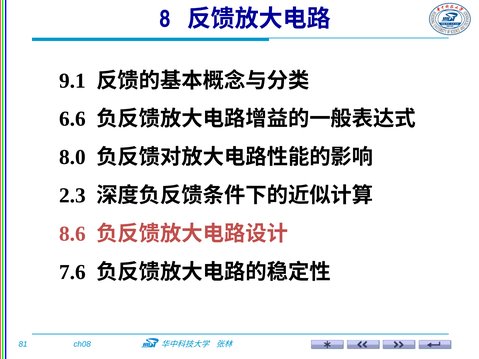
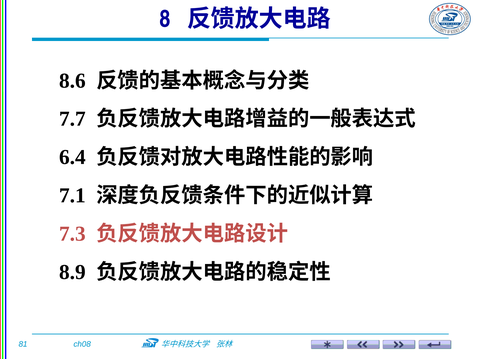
9.1: 9.1 -> 8.6
6.6: 6.6 -> 7.7
8.0: 8.0 -> 6.4
2.3: 2.3 -> 7.1
8.6: 8.6 -> 7.3
7.6: 7.6 -> 8.9
